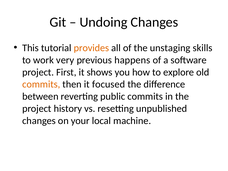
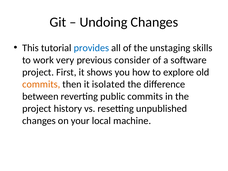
provides colour: orange -> blue
happens: happens -> consider
focused: focused -> isolated
